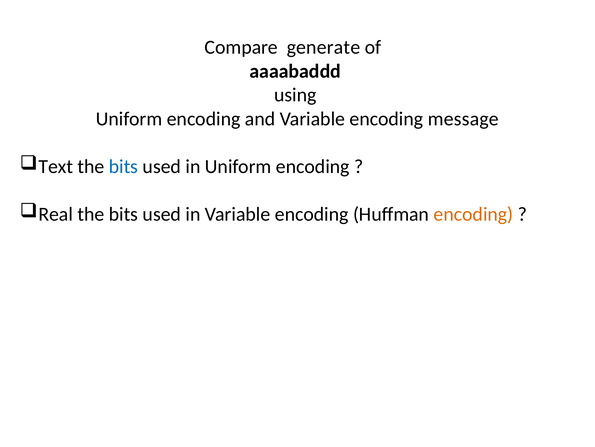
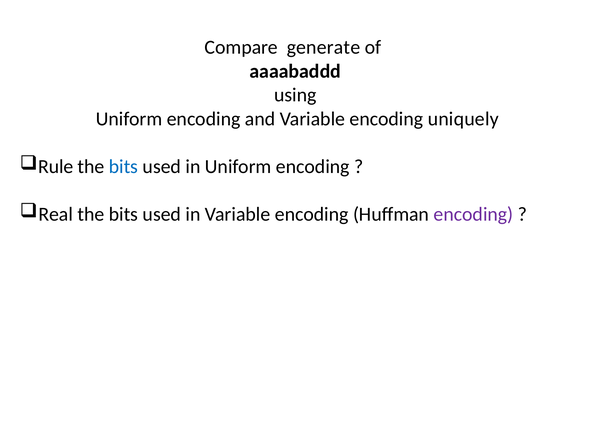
message: message -> uniquely
Text: Text -> Rule
encoding at (473, 214) colour: orange -> purple
